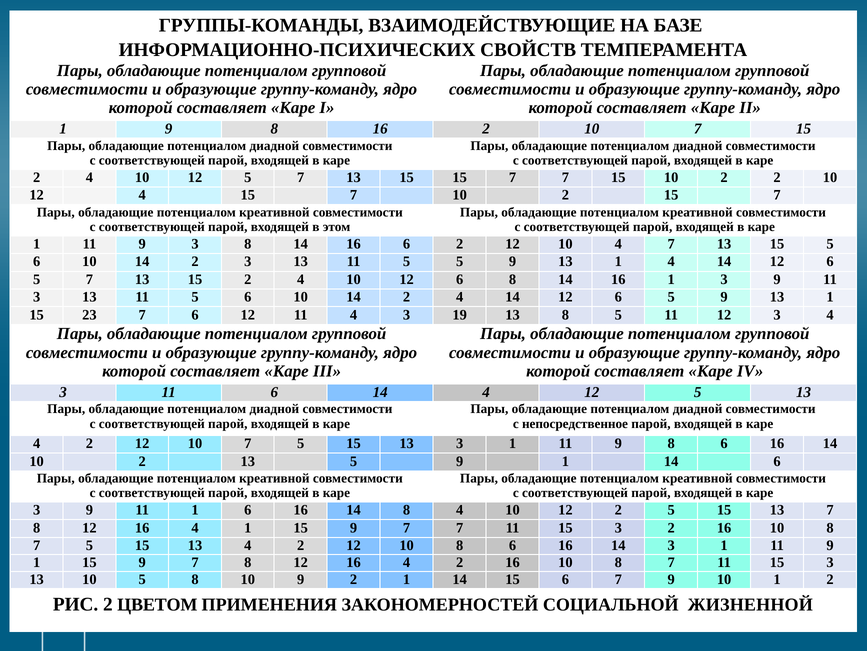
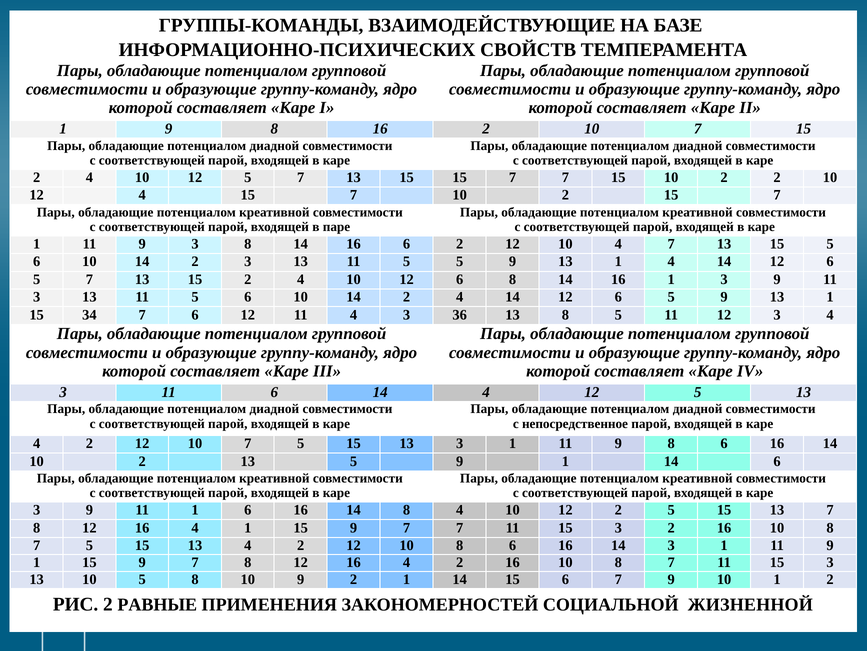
этом: этом -> паре
23: 23 -> 34
19: 19 -> 36
ЦВЕТОМ: ЦВЕТОМ -> РАВНЫЕ
